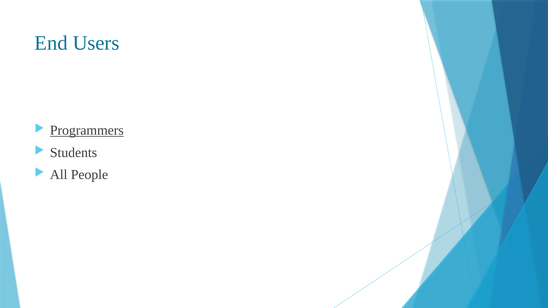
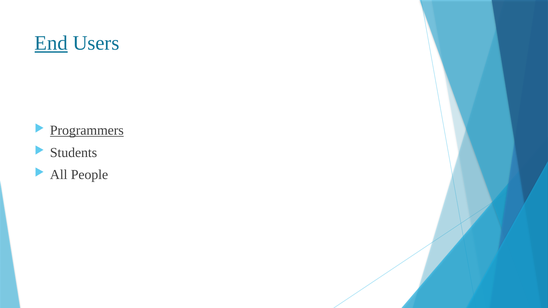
End underline: none -> present
